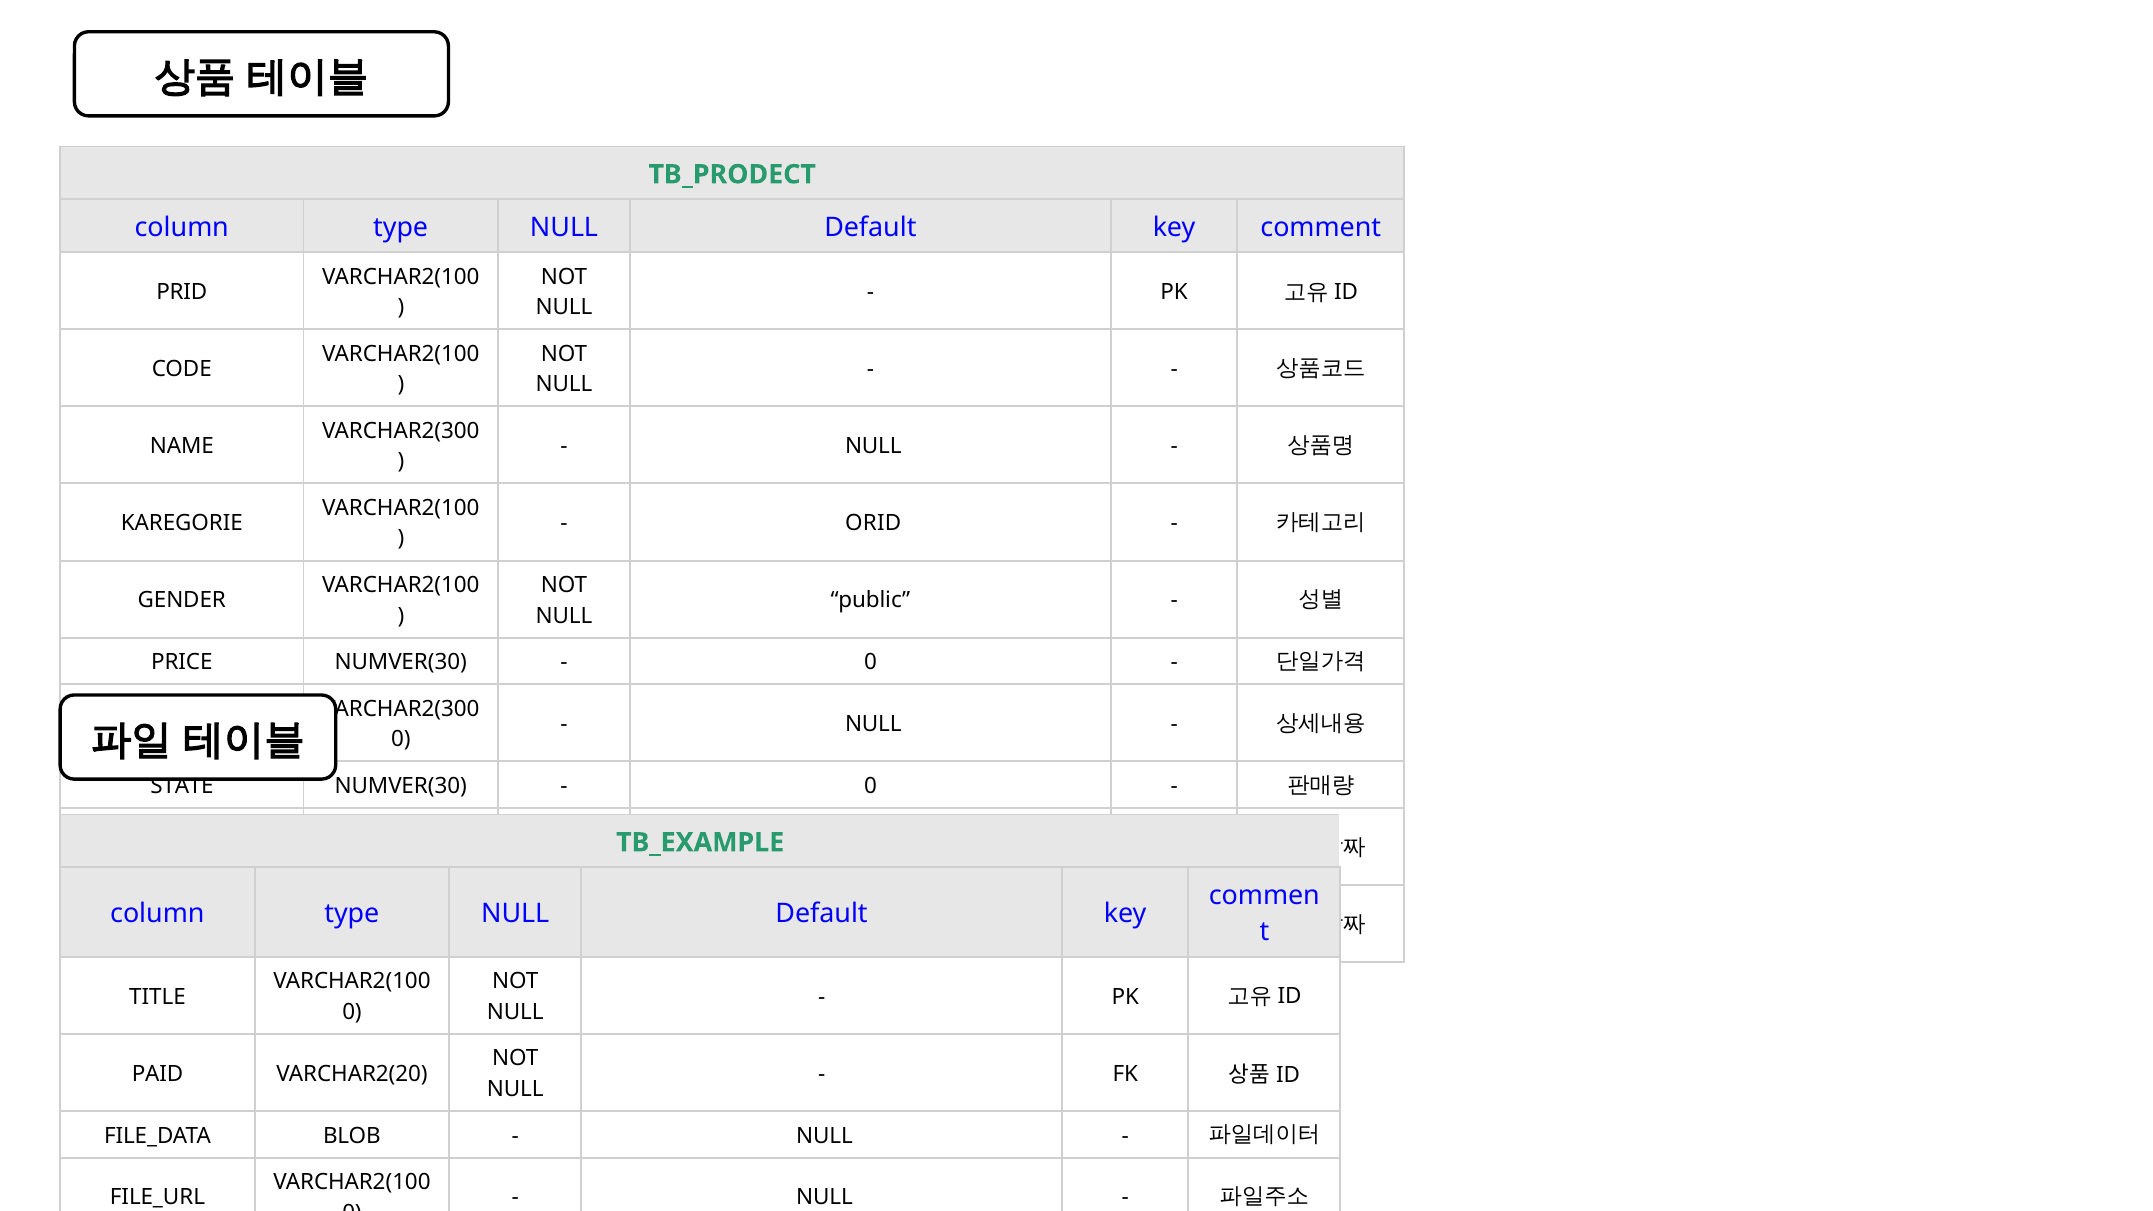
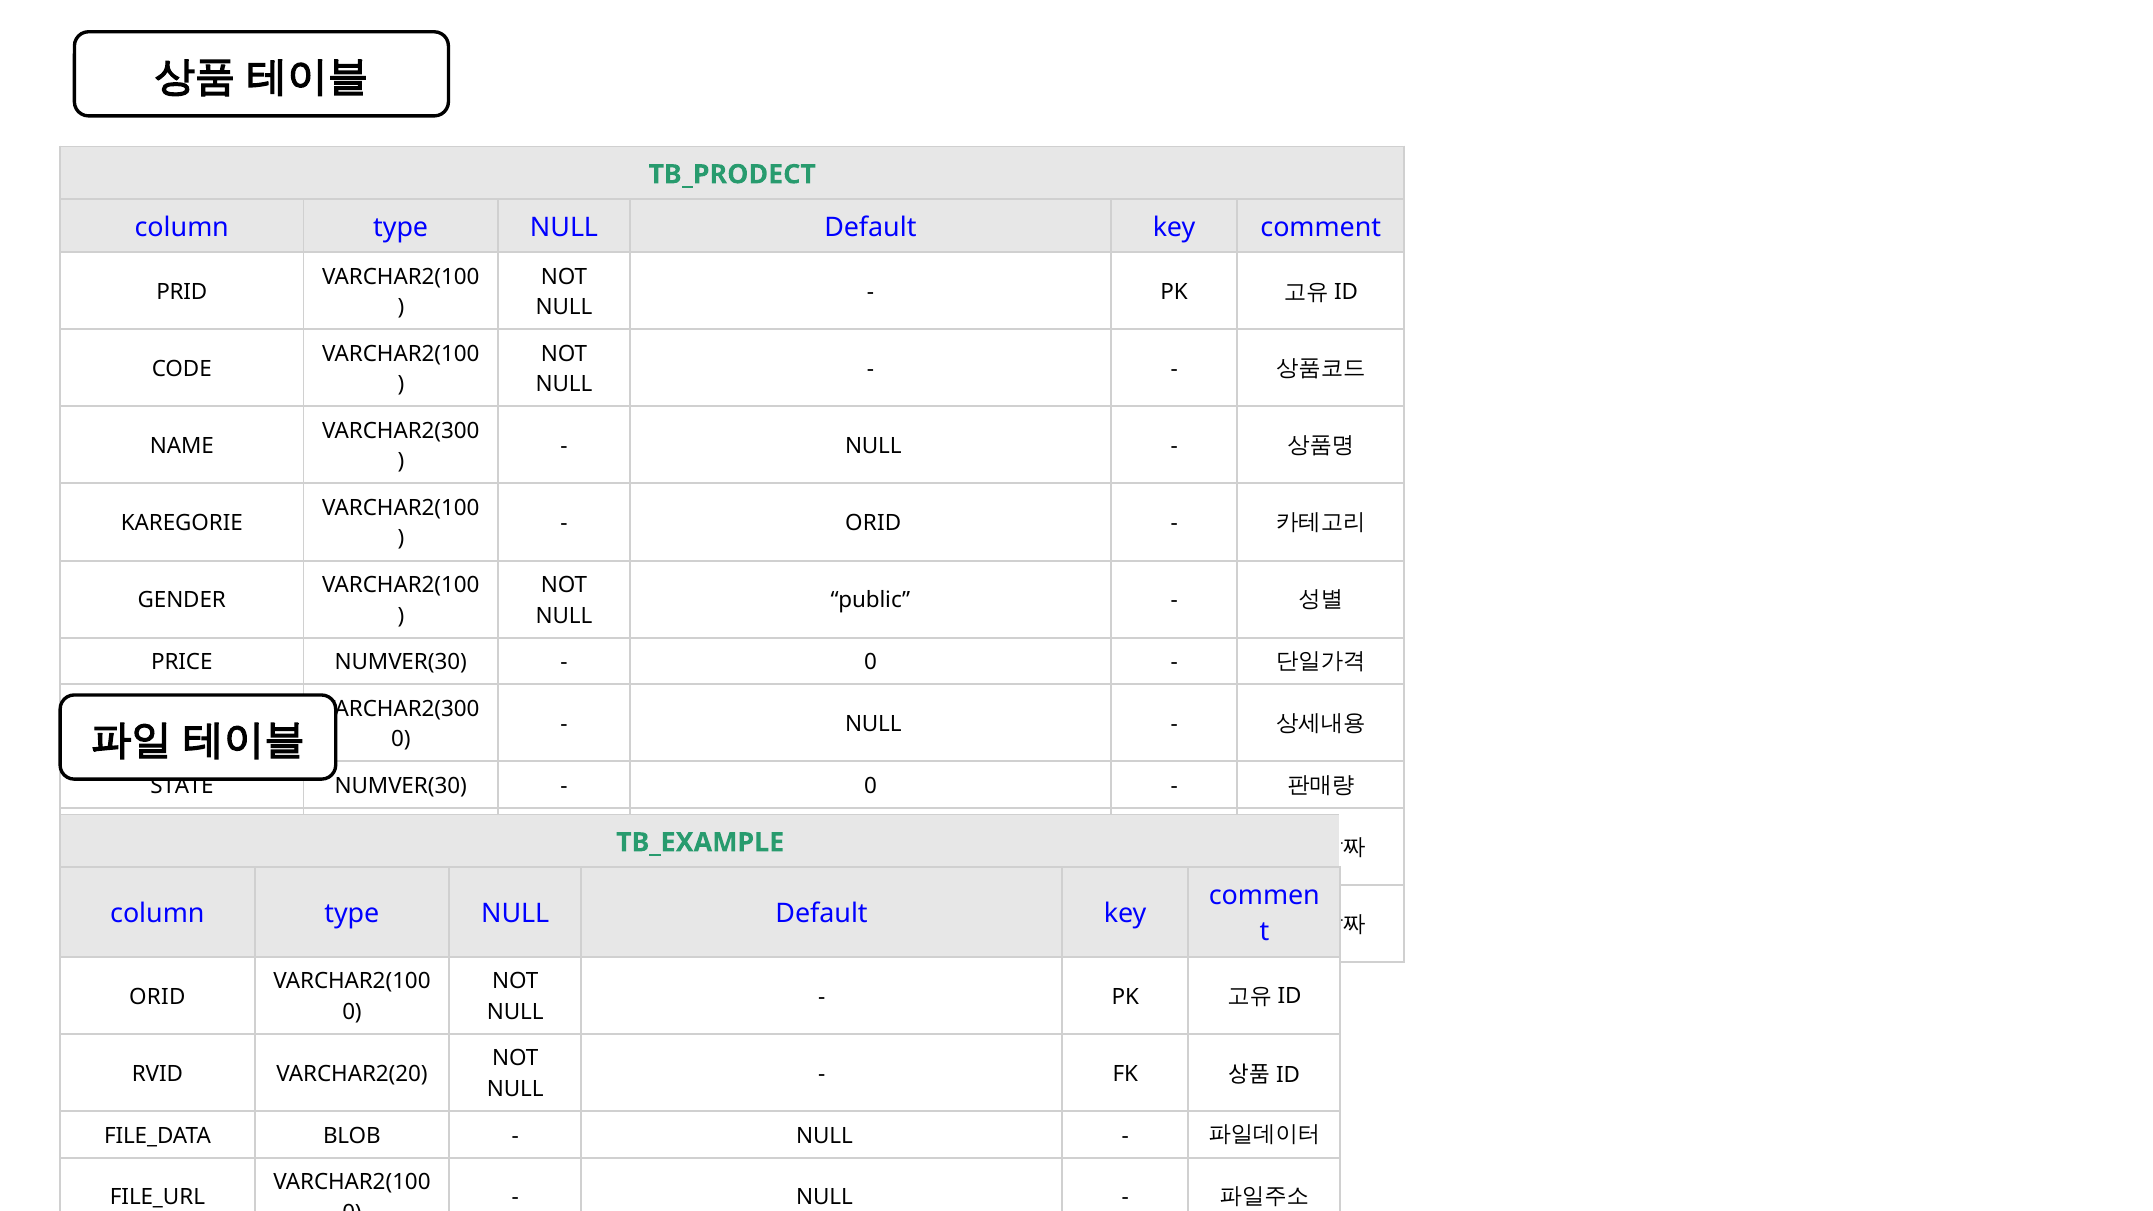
TITLE at (157, 997): TITLE -> ORID
PAID: PAID -> RVID
